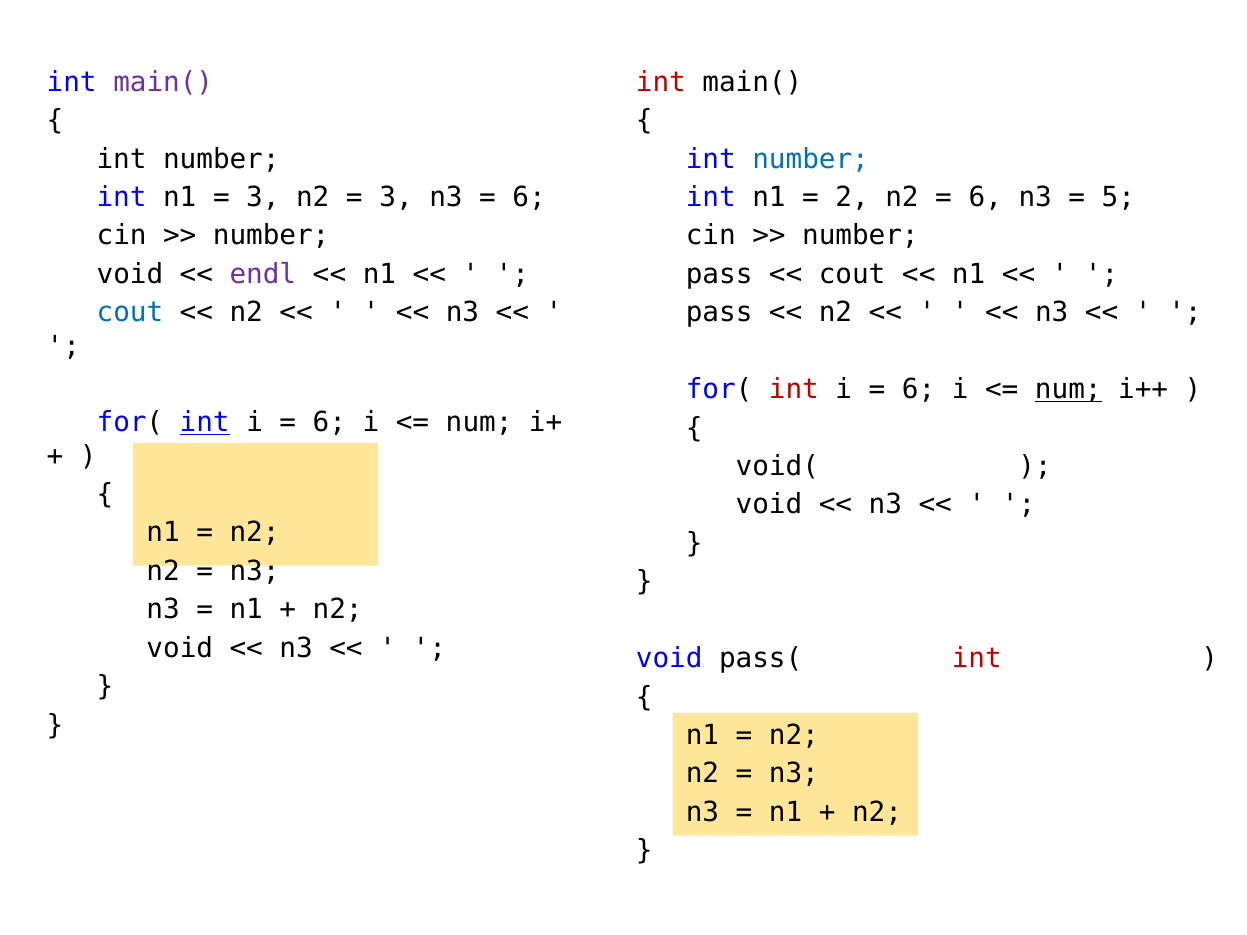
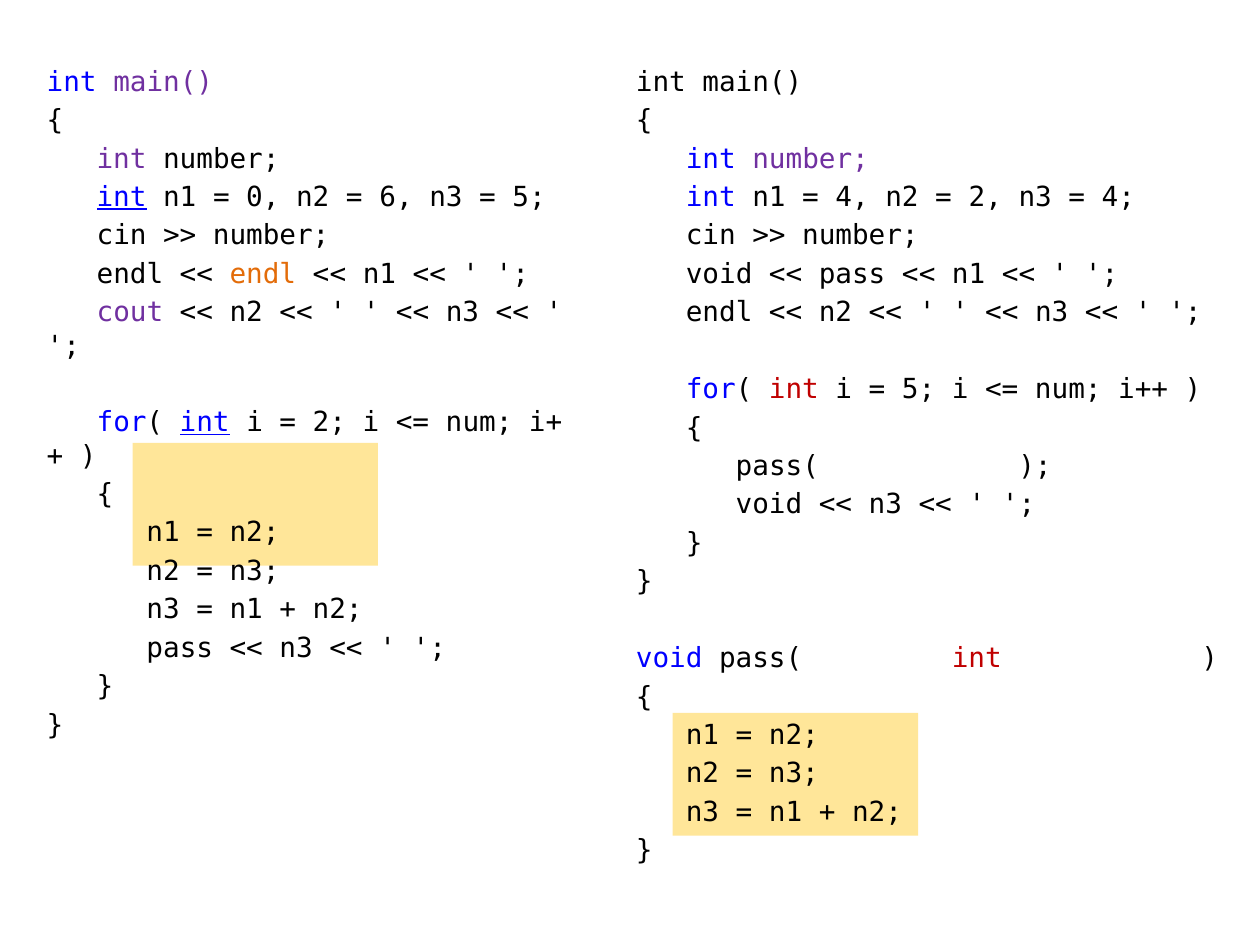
int at (661, 82) colour: red -> black
int at (122, 159) colour: black -> purple
number at (811, 159) colour: blue -> purple
int at (122, 197) underline: none -> present
3 at (263, 197): 3 -> 0
3 at (396, 197): 3 -> 6
6 at (529, 197): 6 -> 5
2 at (852, 197): 2 -> 4
6 at (985, 197): 6 -> 2
5 at (1118, 197): 5 -> 4
void at (130, 274): void -> endl
endl at (263, 274) colour: purple -> orange
pass at (719, 274): pass -> void
cout at (852, 274): cout -> pass
cout at (130, 313) colour: blue -> purple
pass at (719, 313): pass -> endl
6 at (919, 390): 6 -> 5
num at (1068, 390) underline: present -> none
6 at (329, 423): 6 -> 2
void( at (777, 466): void( -> pass(
void at (180, 648): void -> pass
